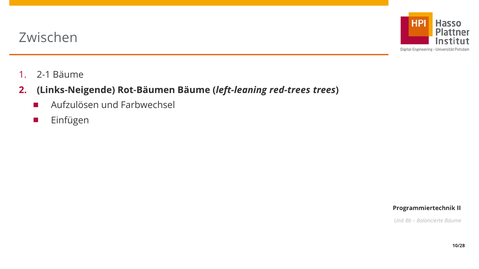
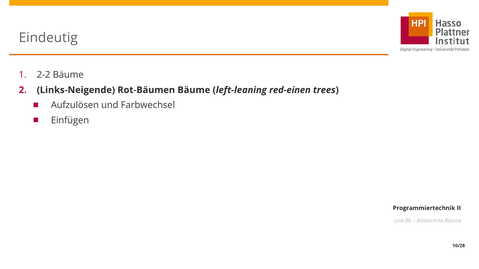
Zwischen: Zwischen -> Eindeutig
2-1: 2-1 -> 2-2
red-trees: red-trees -> red-einen
